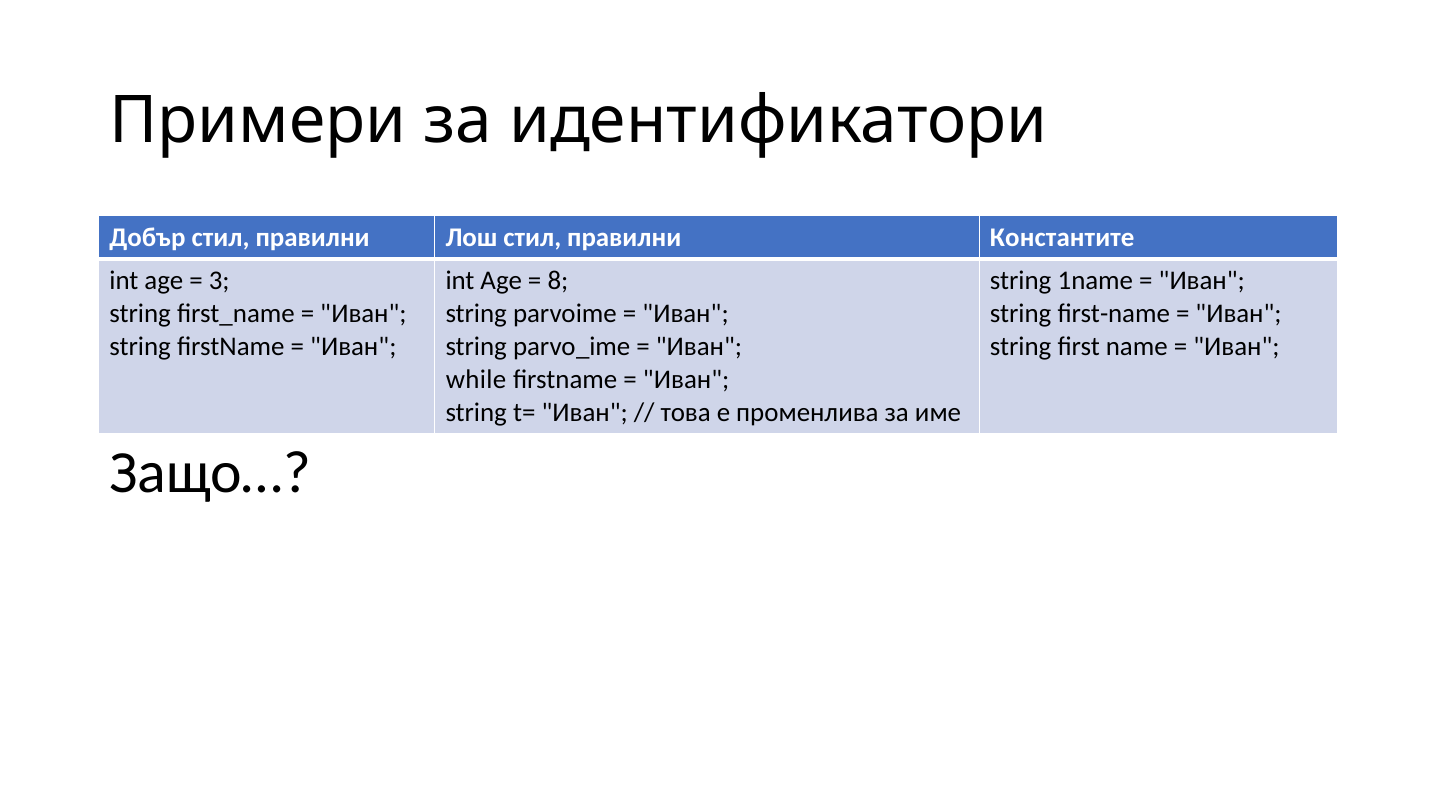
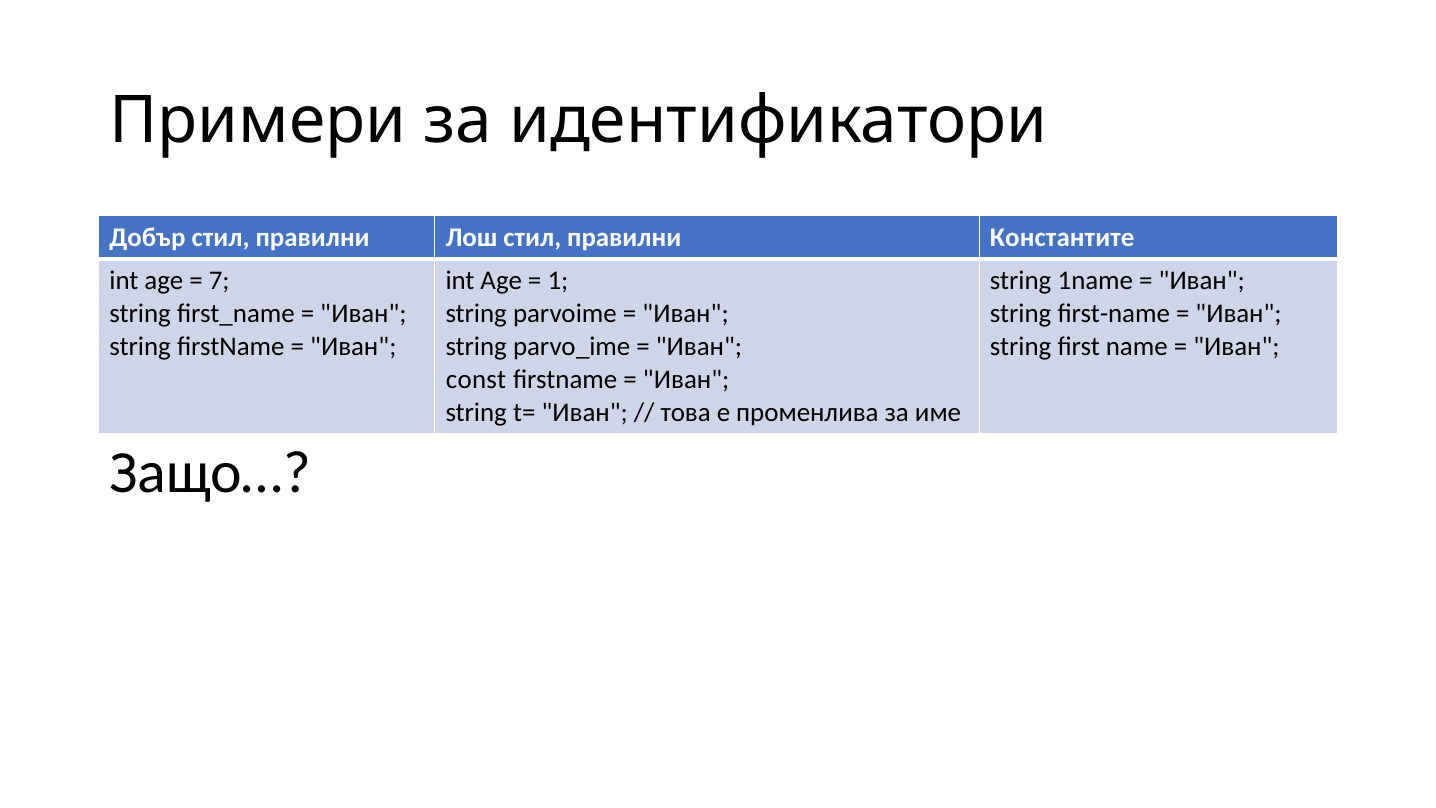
3: 3 -> 7
8: 8 -> 1
while: while -> const
